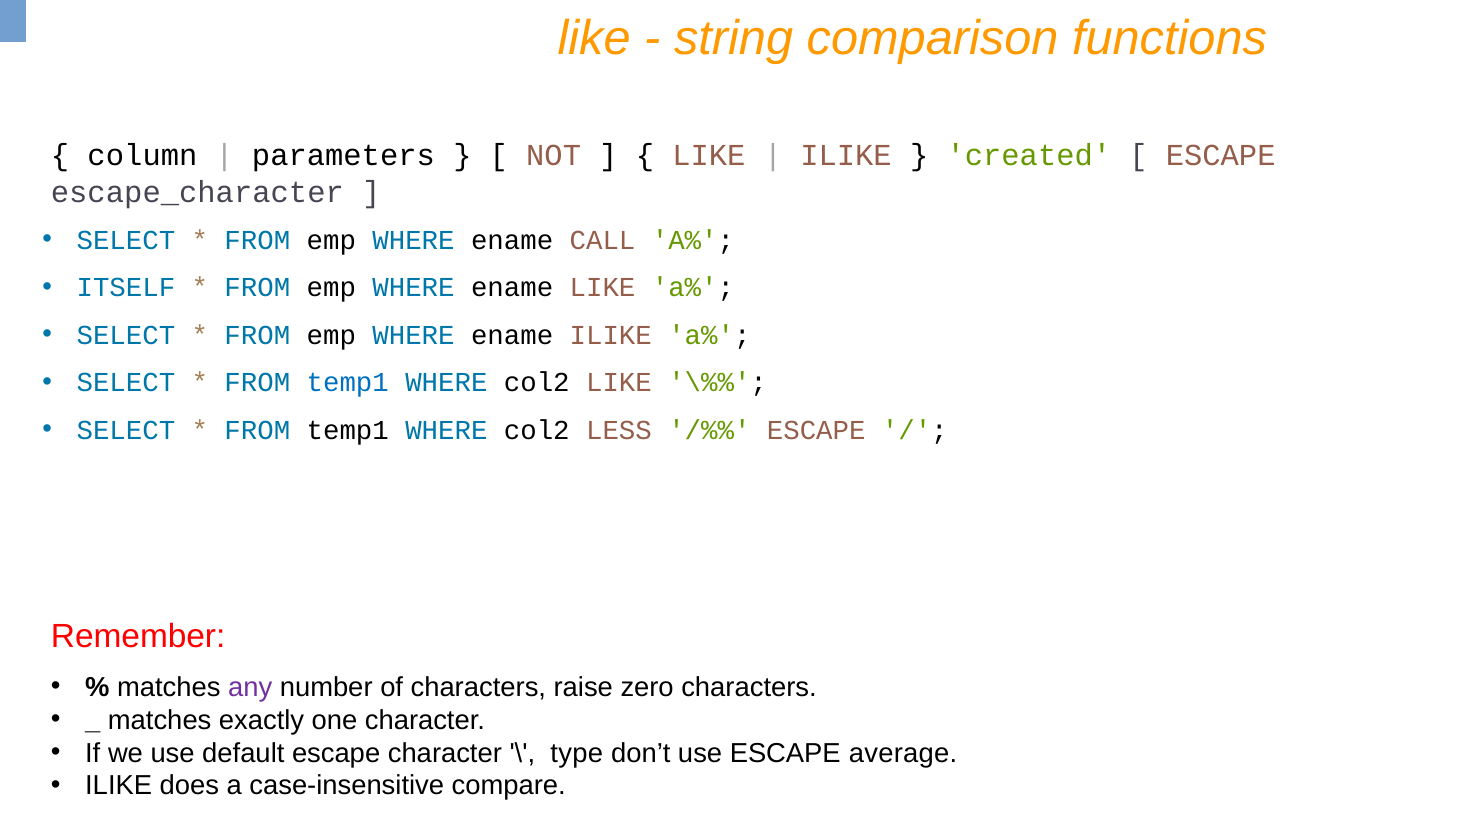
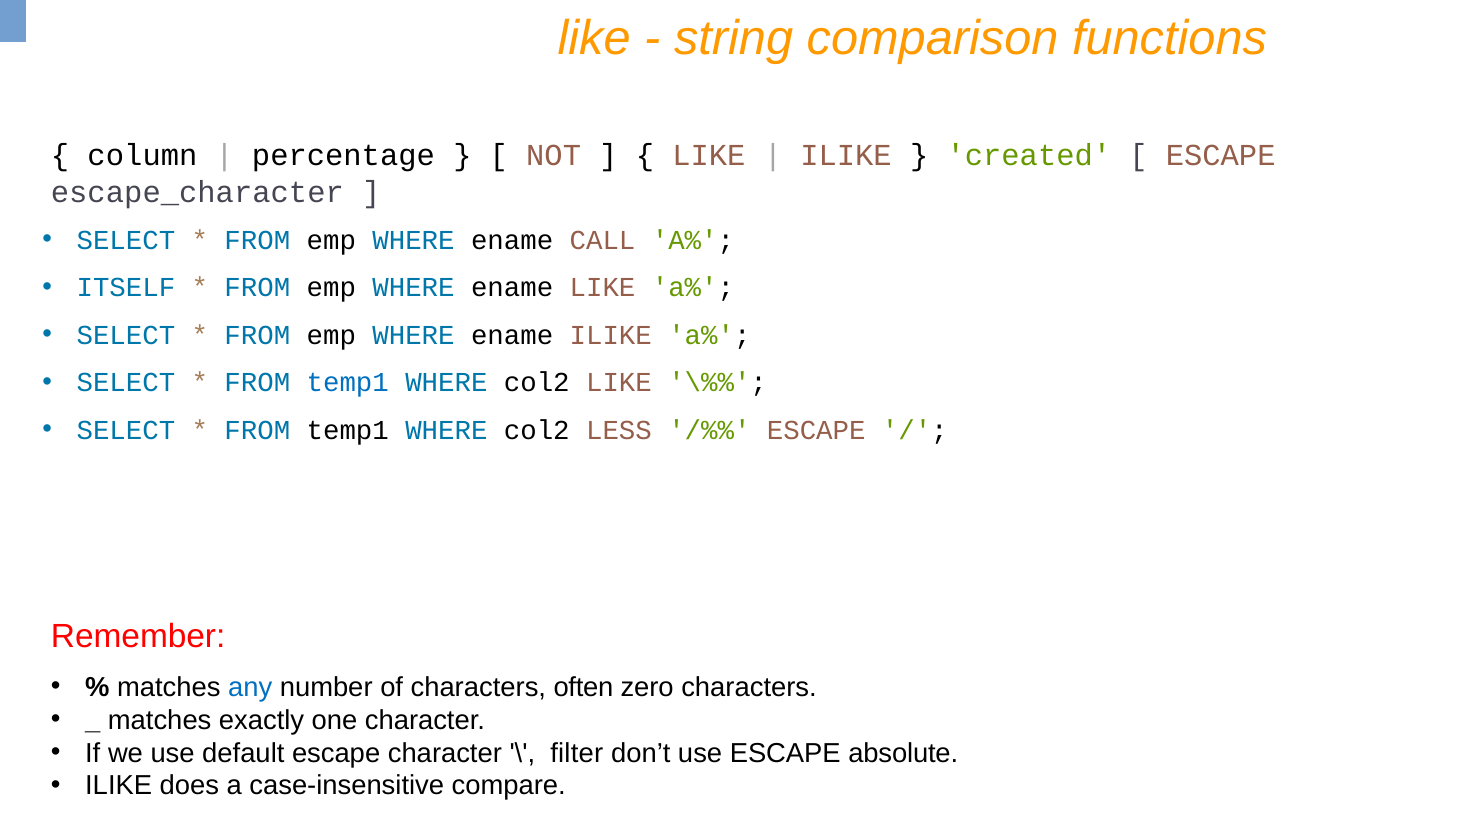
parameters: parameters -> percentage
any colour: purple -> blue
raise: raise -> often
type: type -> filter
average: average -> absolute
